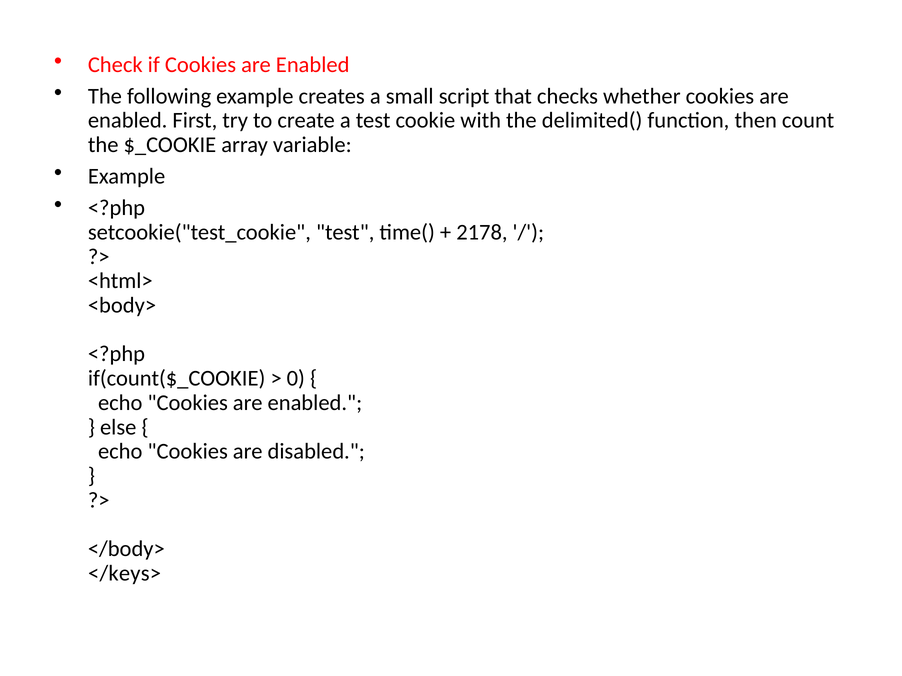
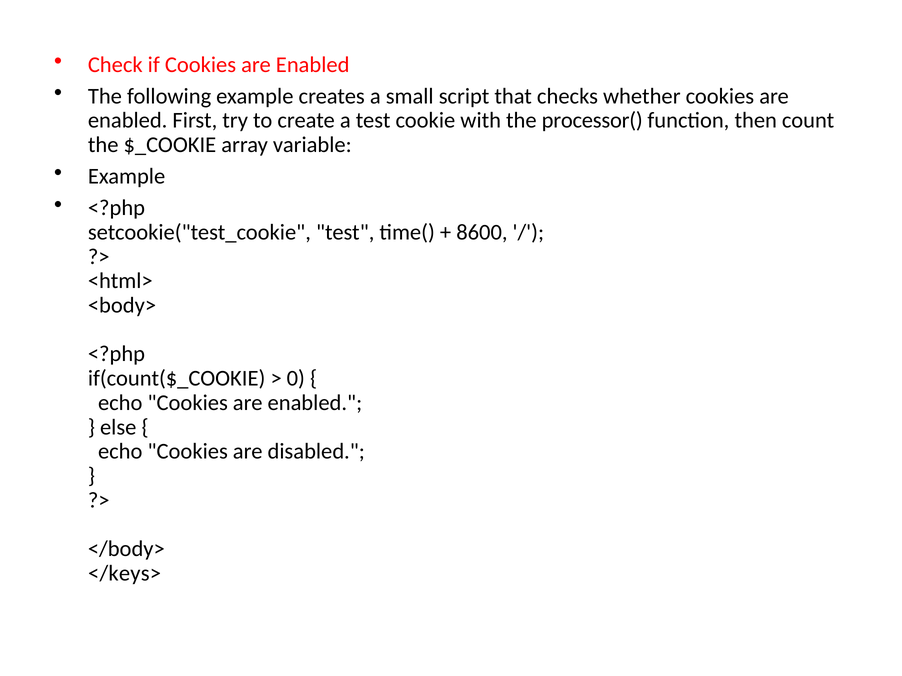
delimited(: delimited( -> processor(
2178: 2178 -> 8600
